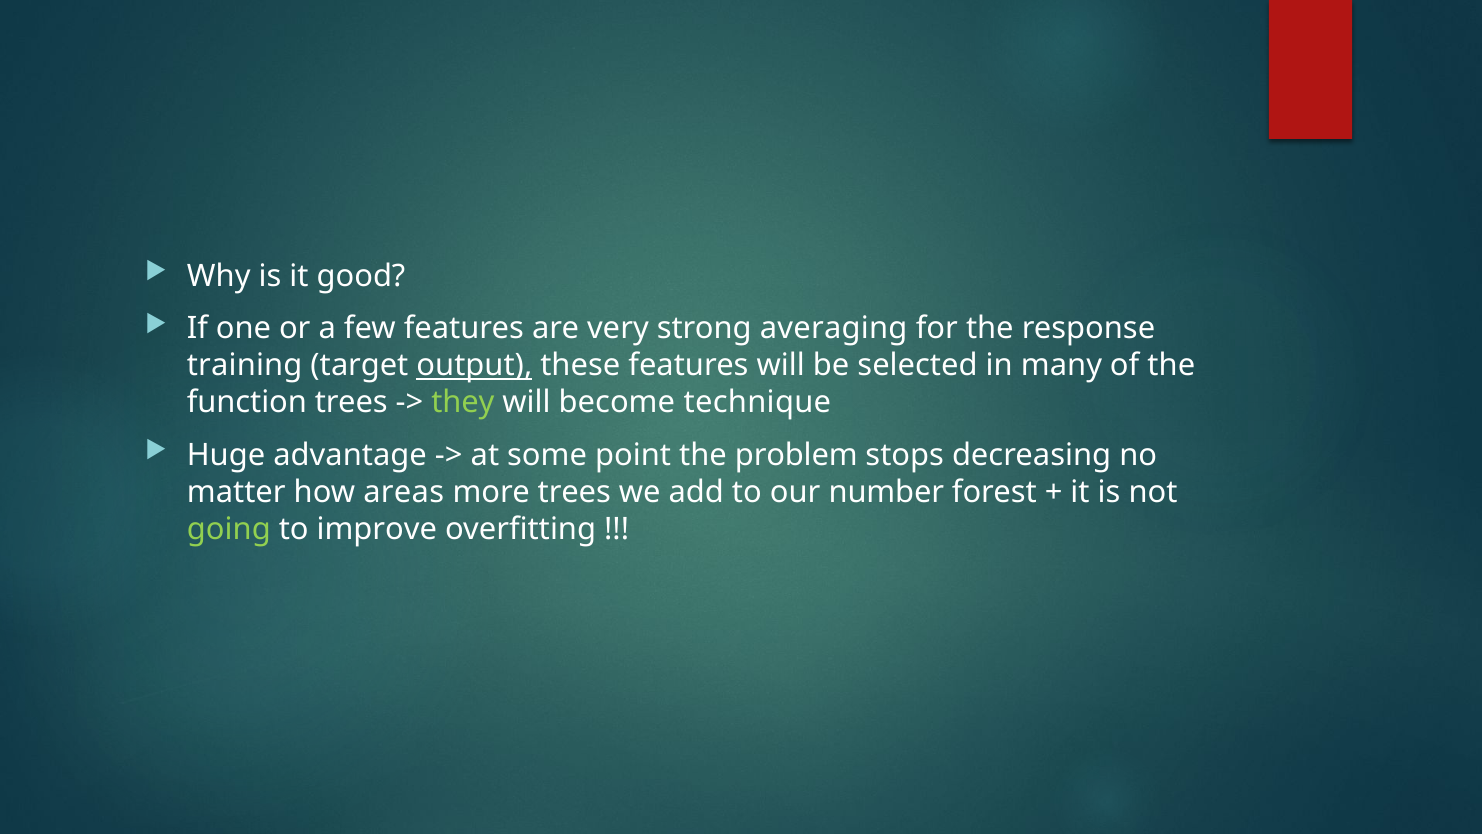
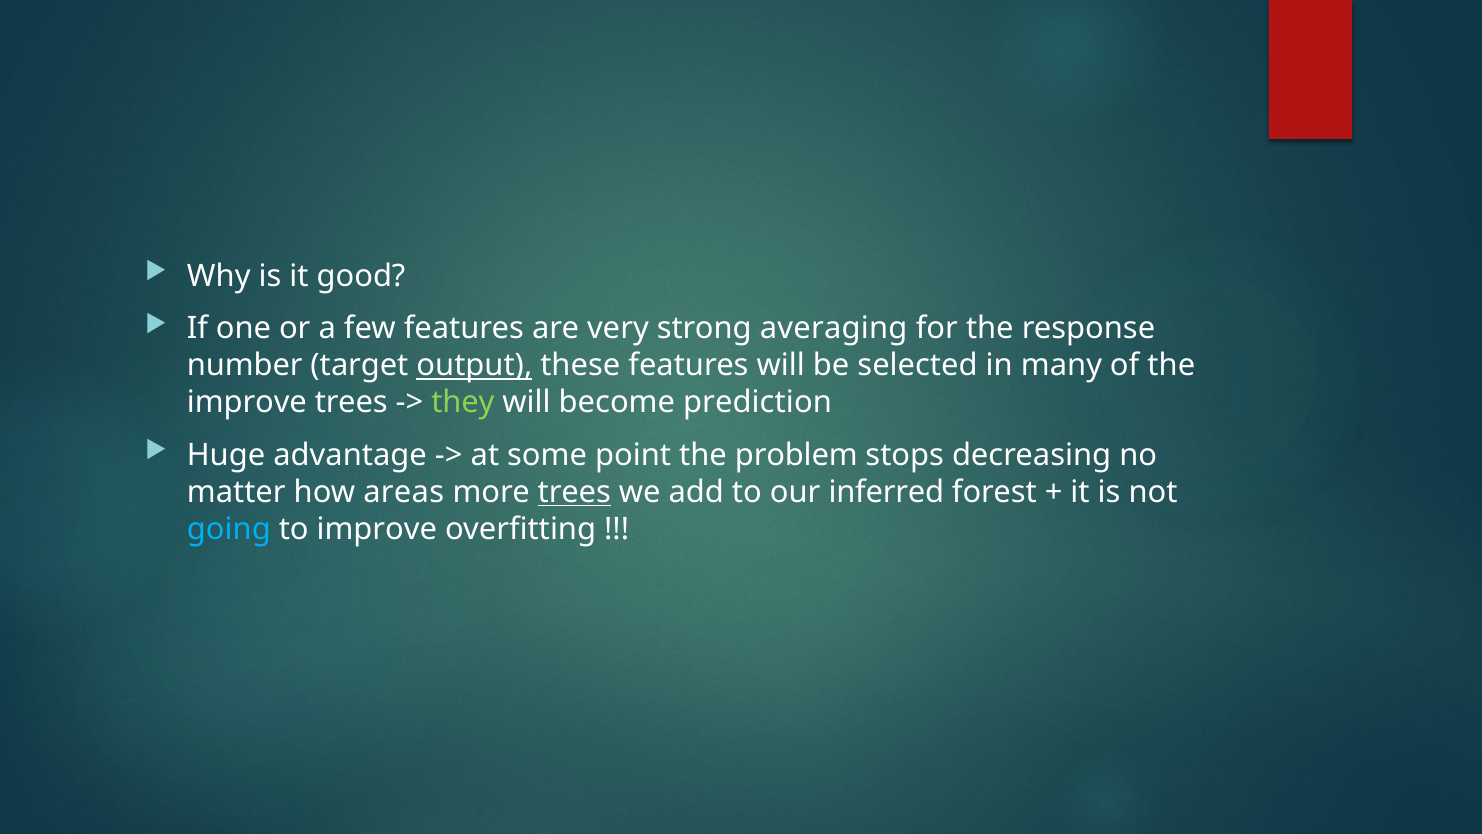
training: training -> number
function at (247, 402): function -> improve
technique: technique -> prediction
trees at (574, 492) underline: none -> present
number: number -> inferred
going colour: light green -> light blue
